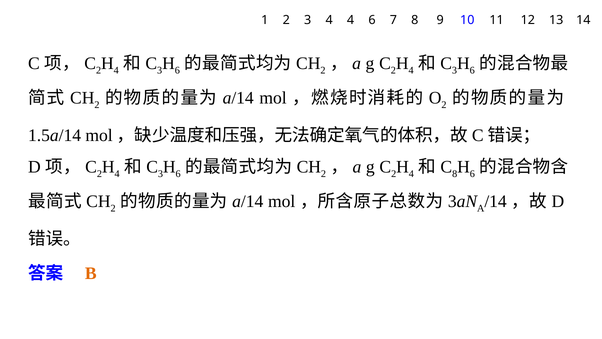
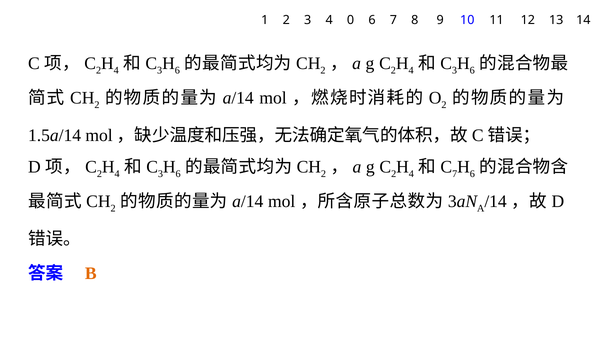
4 4: 4 -> 0
8 at (455, 174): 8 -> 7
